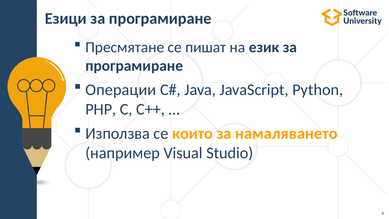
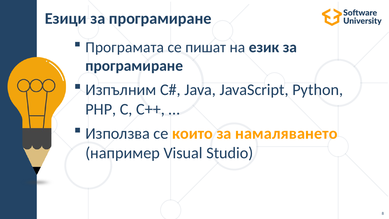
Пресмятане: Пресмятане -> Програмата
Операции: Операции -> Изпълним
